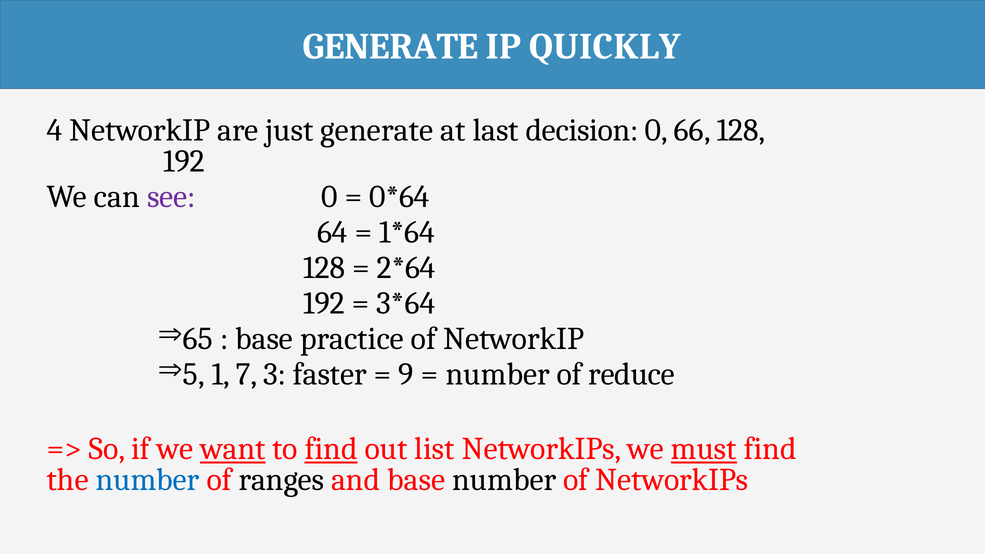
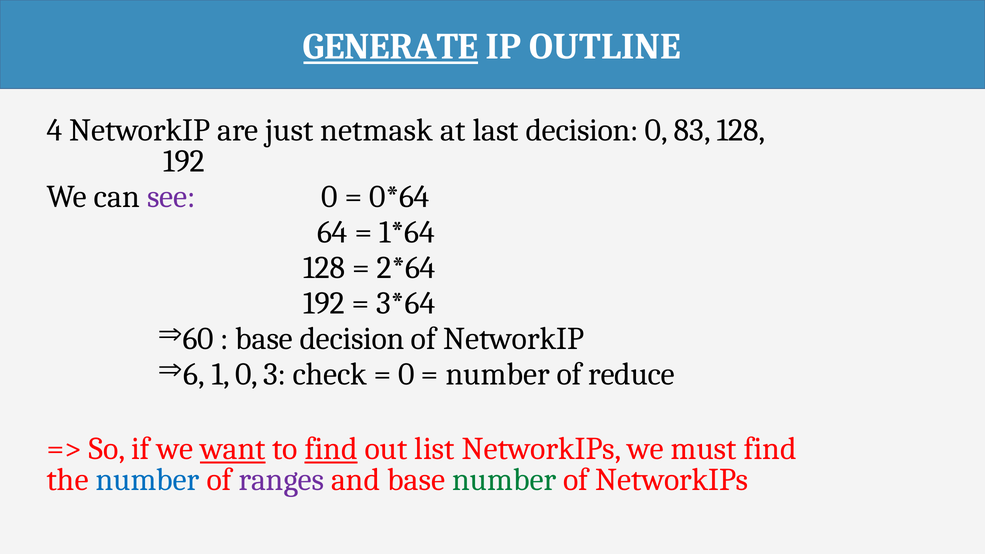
GENERATE at (391, 47) underline: none -> present
QUICKLY: QUICKLY -> OUTLINE
just generate: generate -> netmask
66: 66 -> 83
65: 65 -> 60
base practice: practice -> decision
5: 5 -> 6
1 7: 7 -> 0
faster: faster -> check
9 at (406, 374): 9 -> 0
must underline: present -> none
ranges colour: black -> purple
number at (504, 480) colour: black -> green
